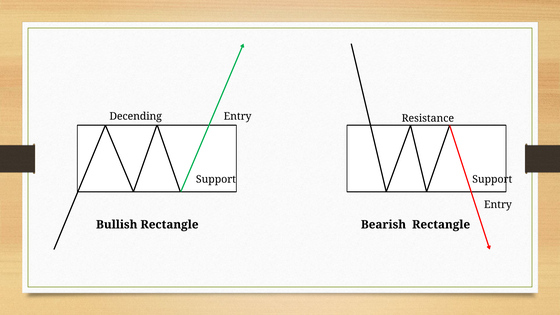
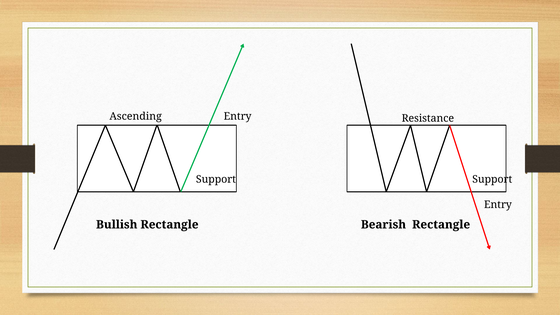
Decending: Decending -> Ascending
